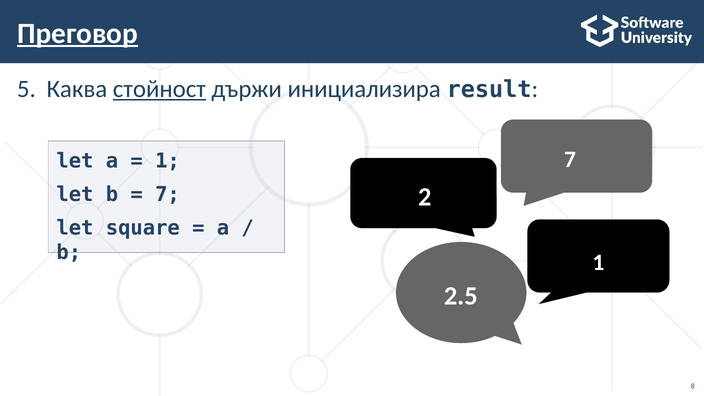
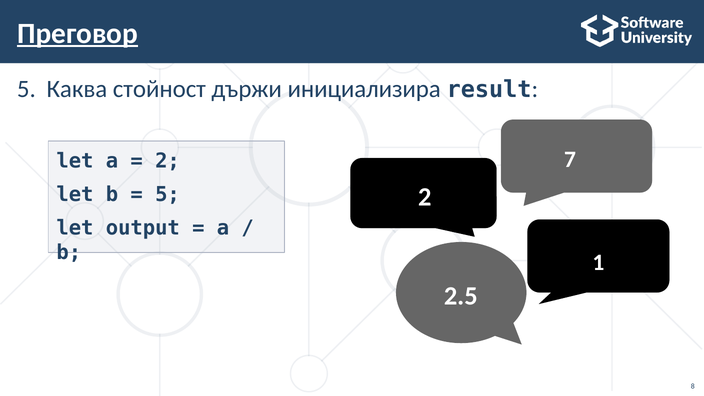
стойност underline: present -> none
1 at (167, 161): 1 -> 2
7 at (167, 194): 7 -> 5
square: square -> output
